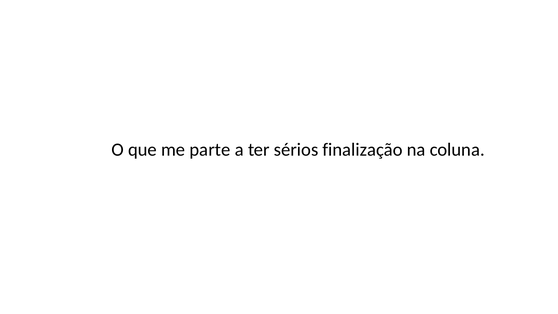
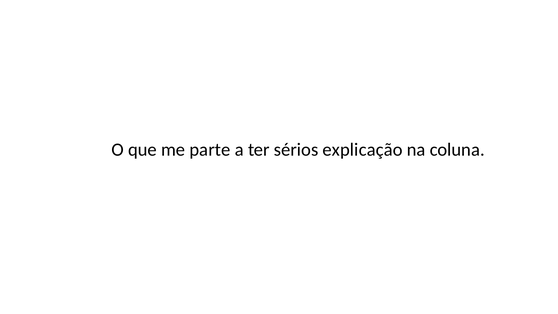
finalização: finalização -> explicação
